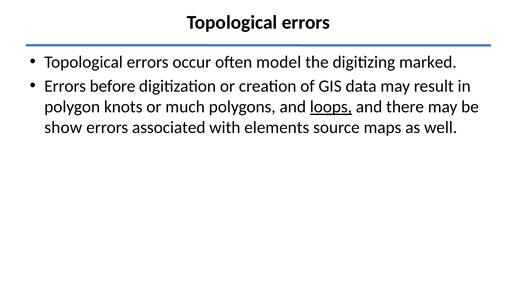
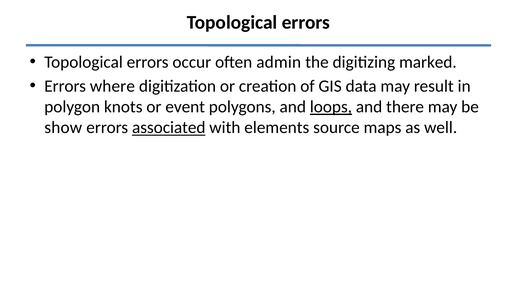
model: model -> admin
before: before -> where
much: much -> event
associated underline: none -> present
